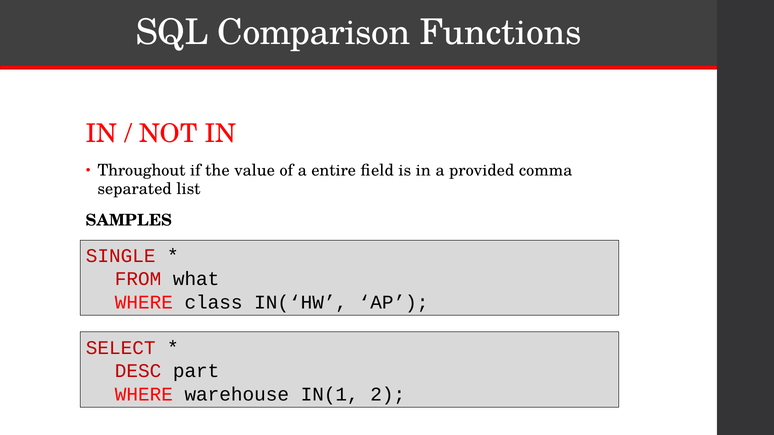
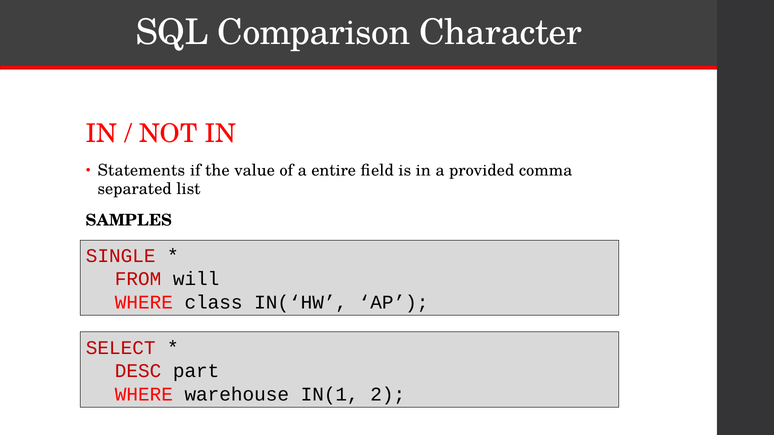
Functions: Functions -> Character
Throughout: Throughout -> Statements
what: what -> will
